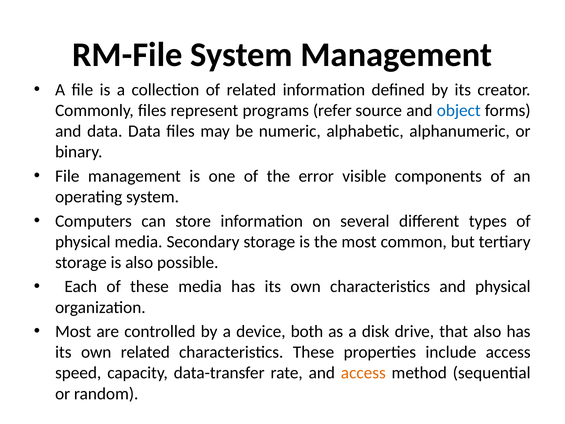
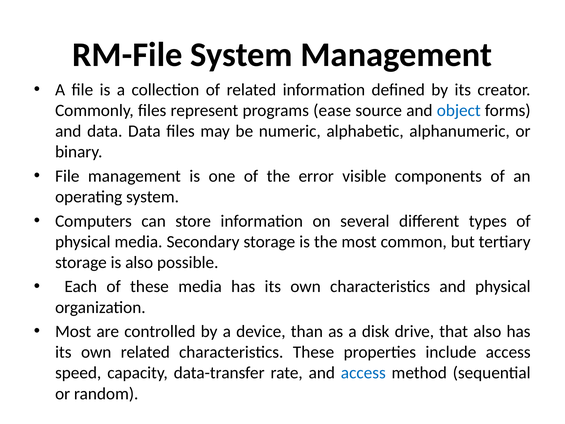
refer: refer -> ease
both: both -> than
access at (363, 373) colour: orange -> blue
